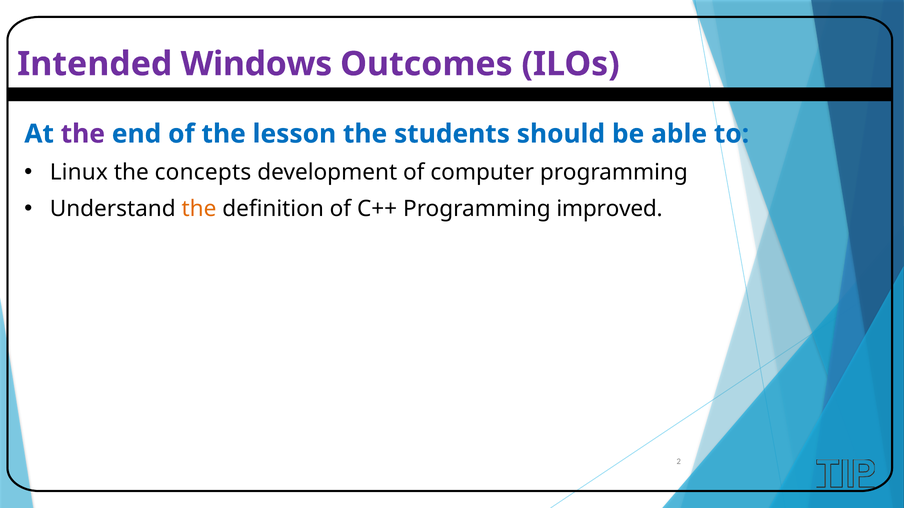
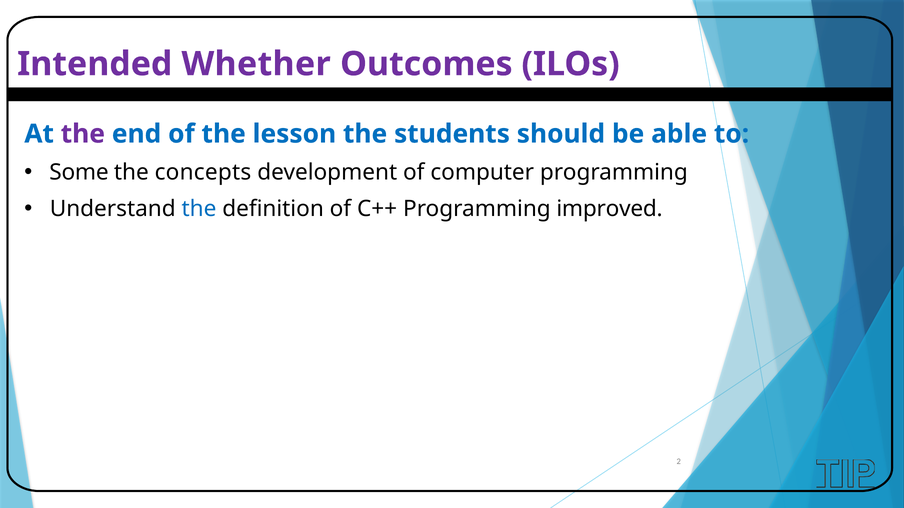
Windows: Windows -> Whether
Linux: Linux -> Some
the at (199, 209) colour: orange -> blue
